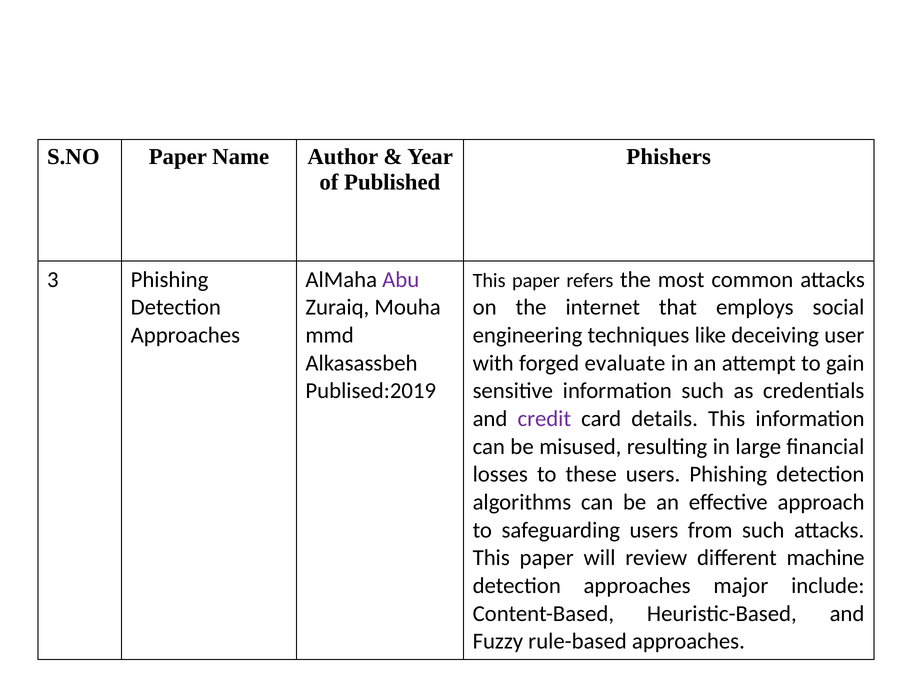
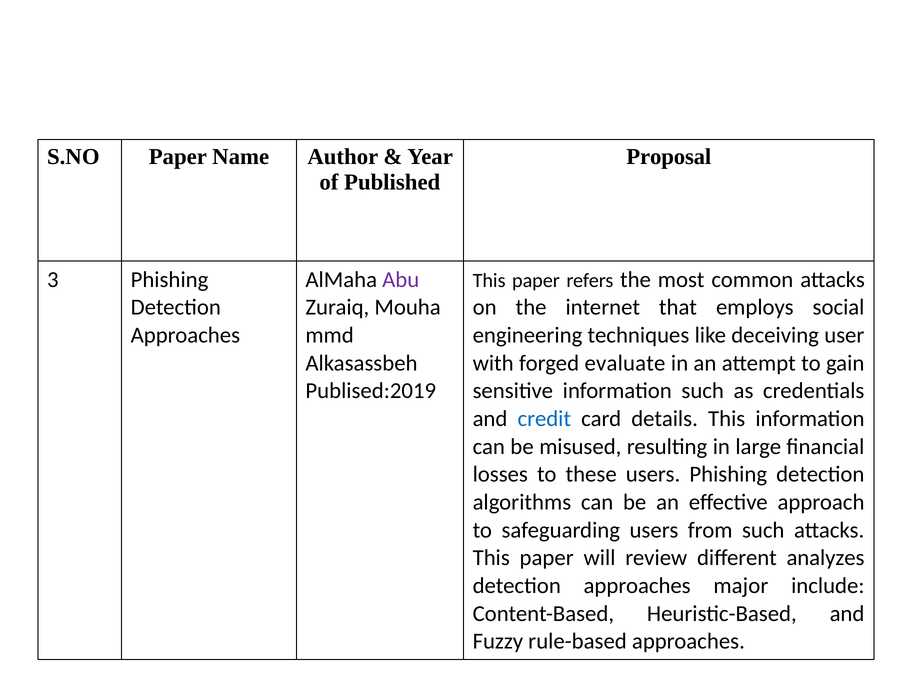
Phishers: Phishers -> Proposal
credit colour: purple -> blue
machine: machine -> analyzes
